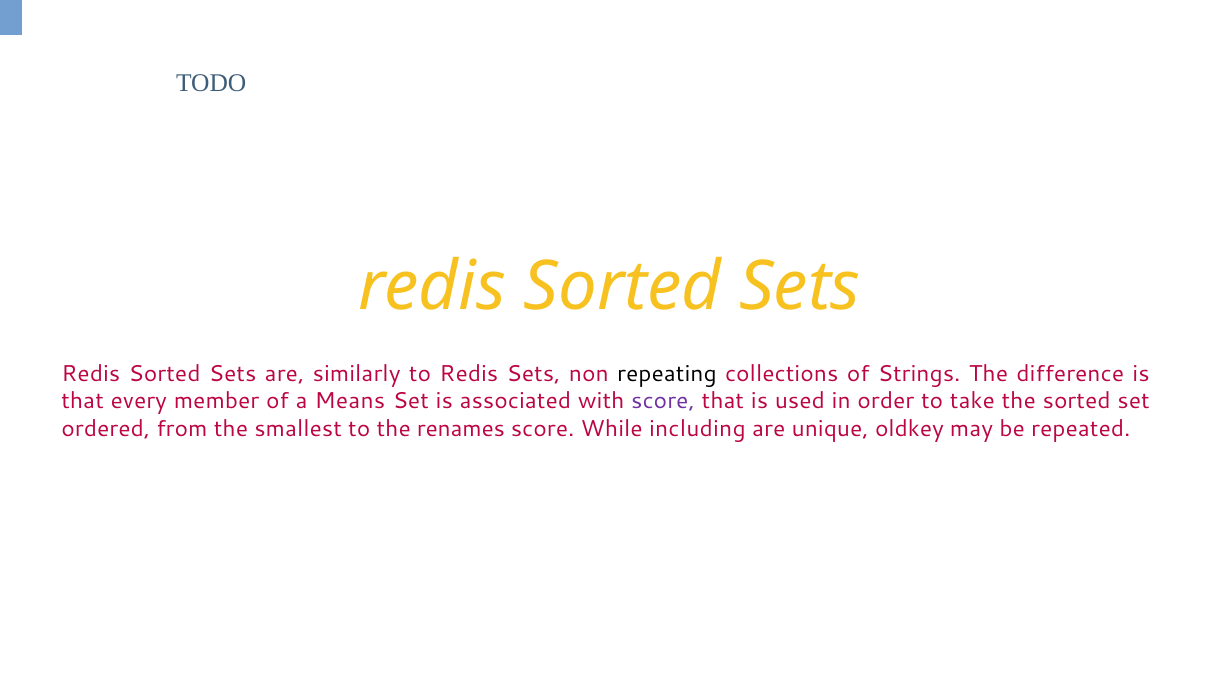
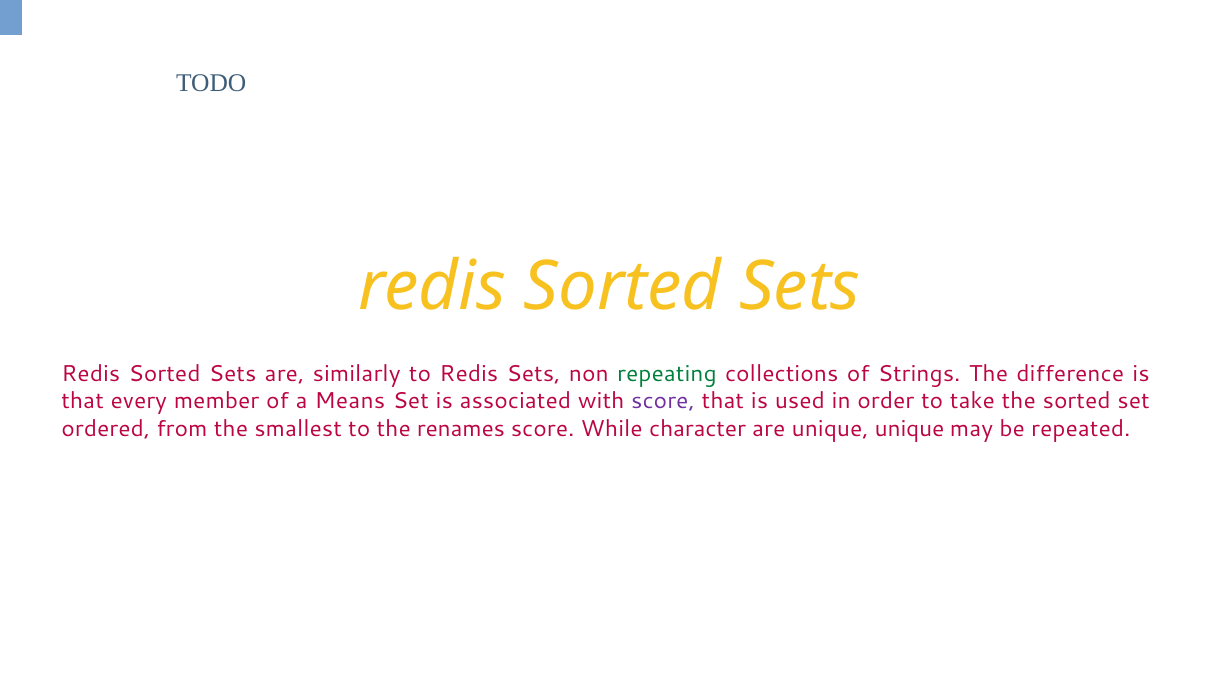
repeating colour: black -> green
including: including -> character
unique oldkey: oldkey -> unique
